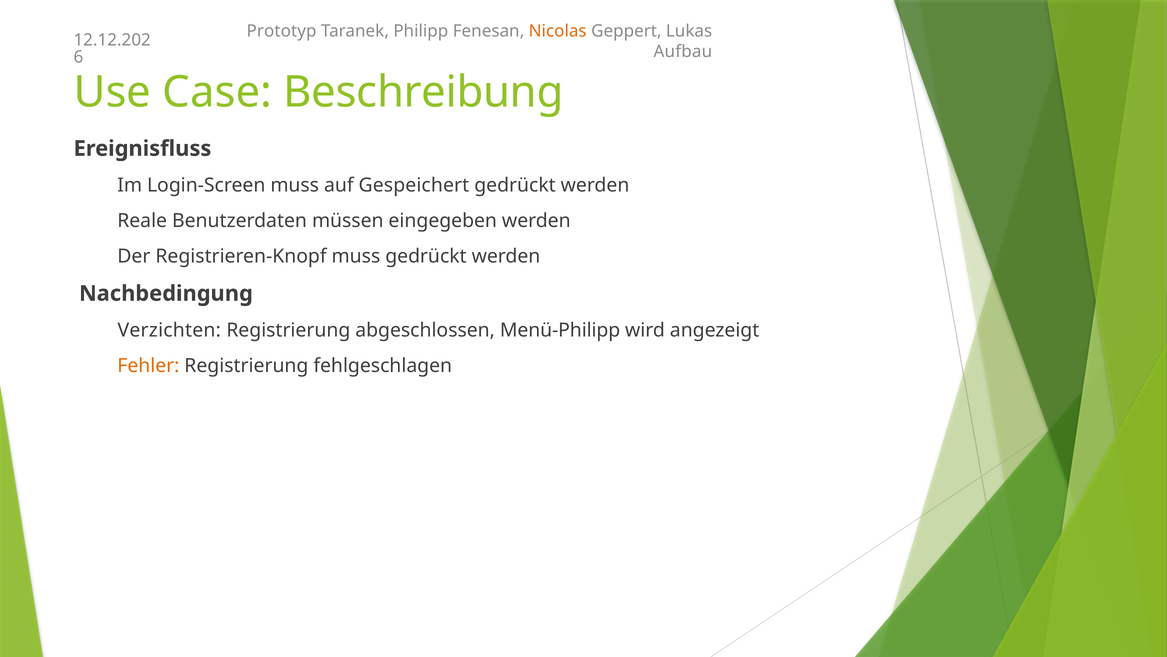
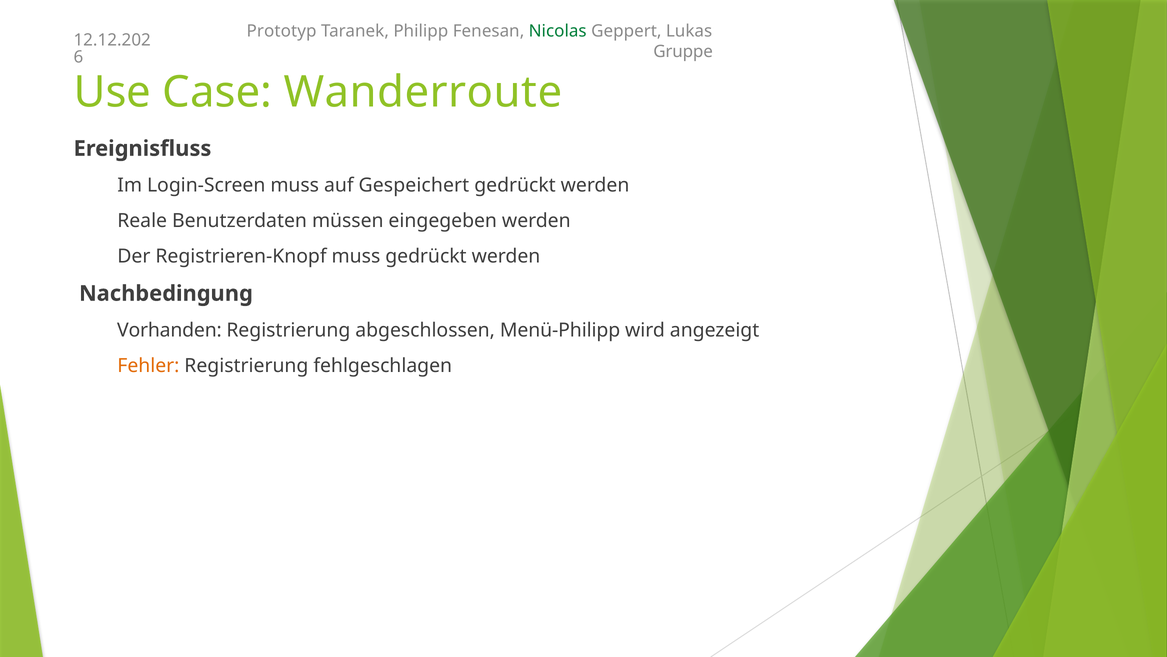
Nicolas colour: orange -> green
Aufbau: Aufbau -> Gruppe
Beschreibung: Beschreibung -> Wanderroute
Verzichten: Verzichten -> Vorhanden
